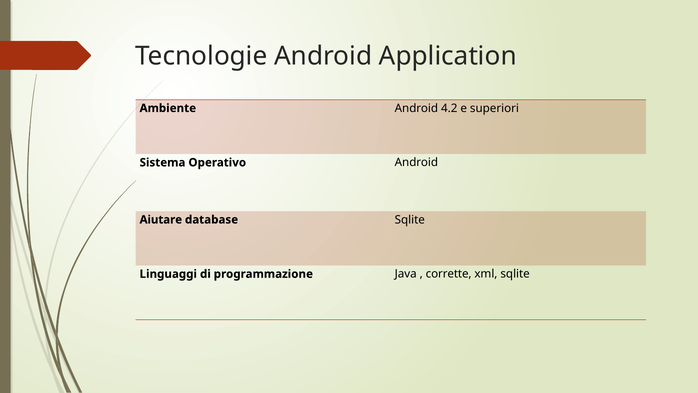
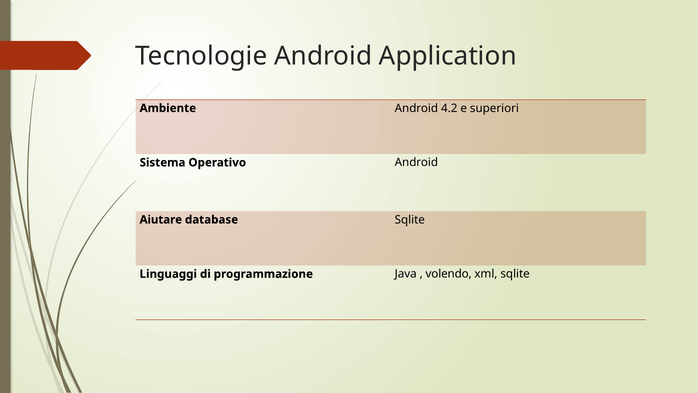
corrette: corrette -> volendo
